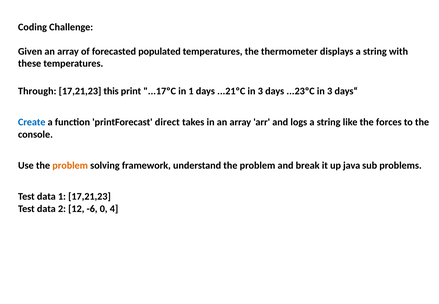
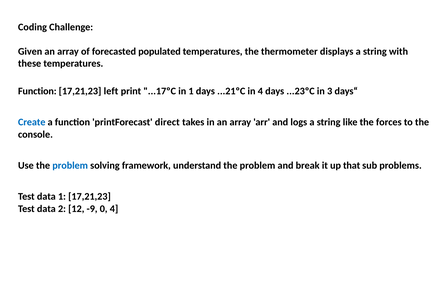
Through at (37, 91): Through -> Function
this: this -> left
...21ºC in 3: 3 -> 4
problem at (70, 165) colour: orange -> blue
java: java -> that
-6: -6 -> -9
